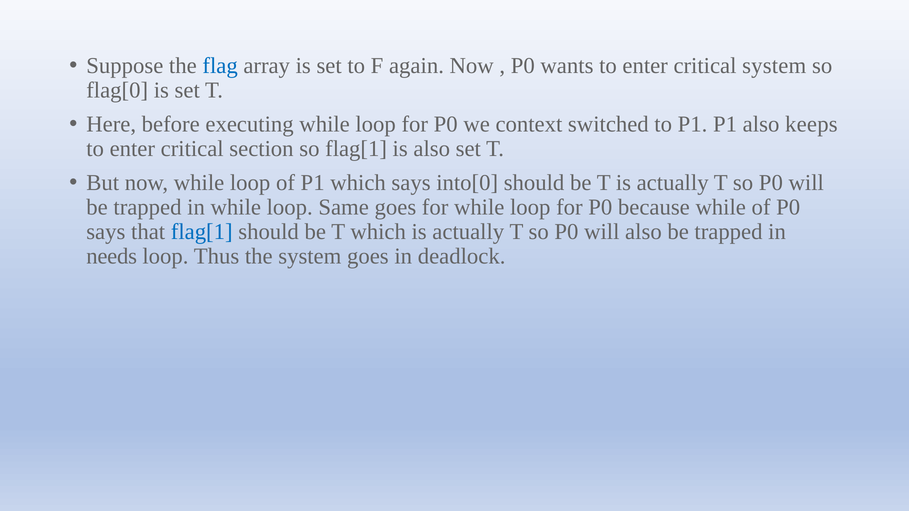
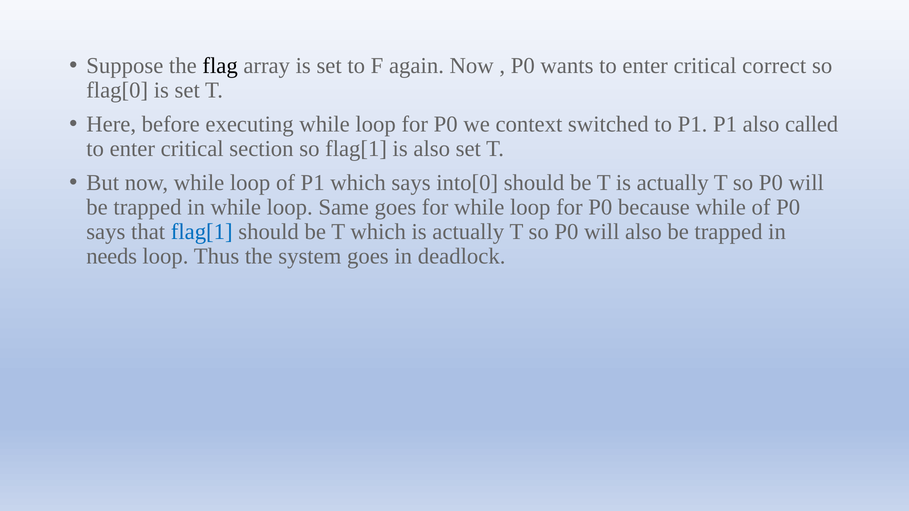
flag colour: blue -> black
critical system: system -> correct
keeps: keeps -> called
